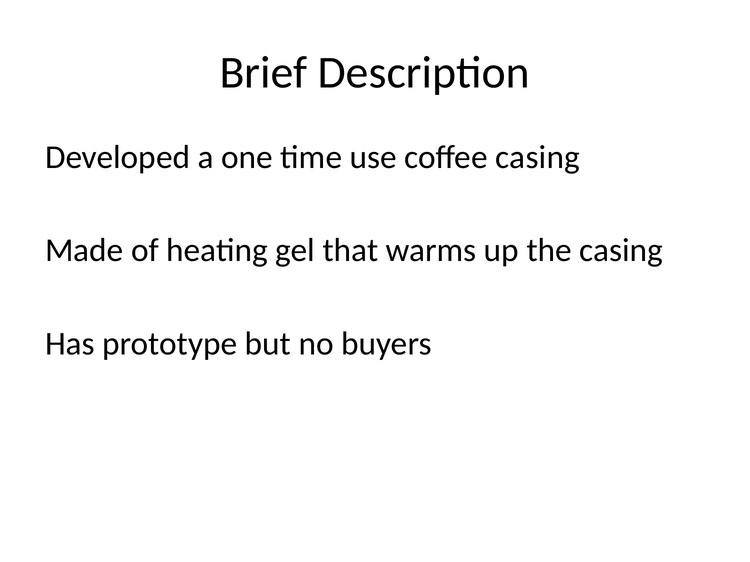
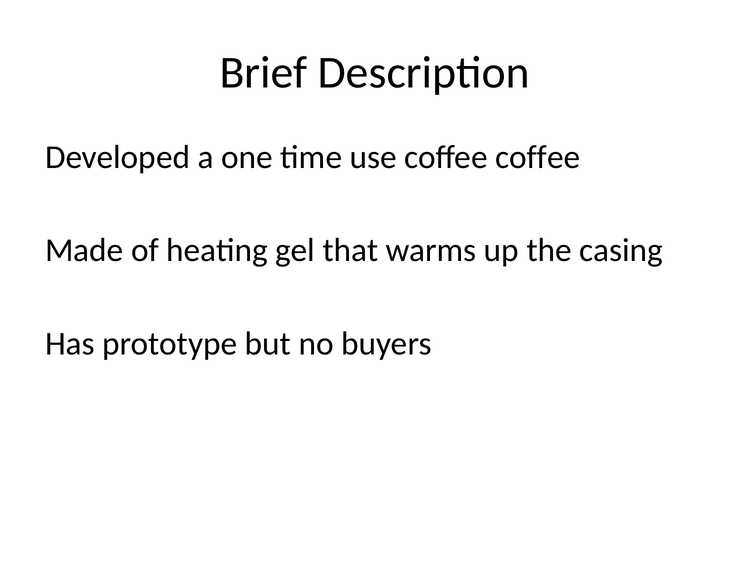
coffee casing: casing -> coffee
